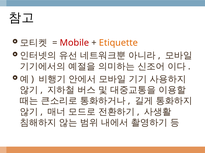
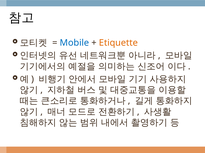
Mobile colour: red -> blue
